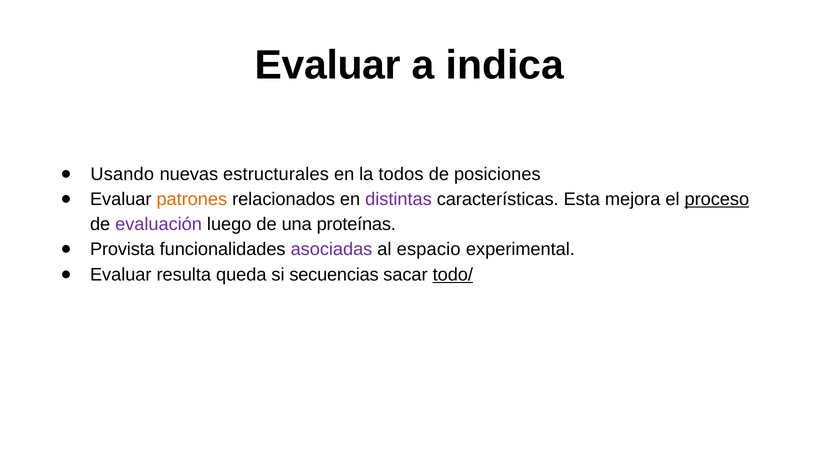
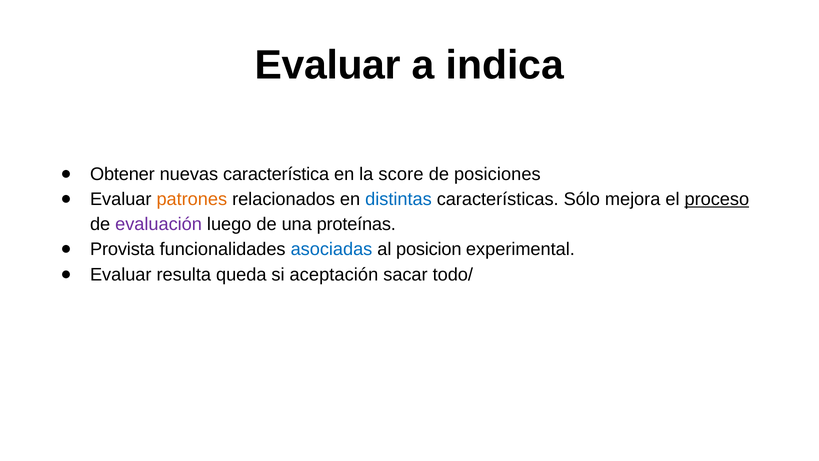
Usando: Usando -> Obtener
estructurales: estructurales -> característica
todos: todos -> score
distintas colour: purple -> blue
Esta: Esta -> Sólo
asociadas colour: purple -> blue
espacio: espacio -> posicion
secuencias: secuencias -> aceptación
todo/ underline: present -> none
